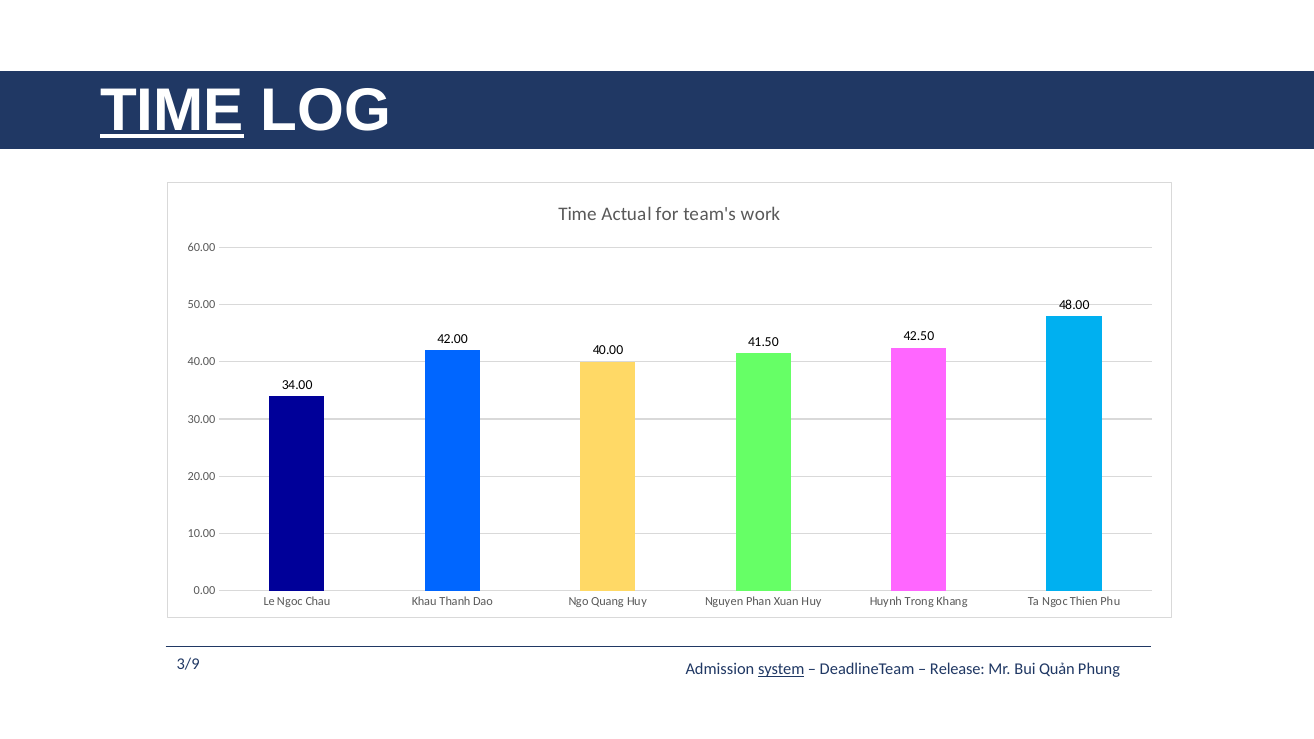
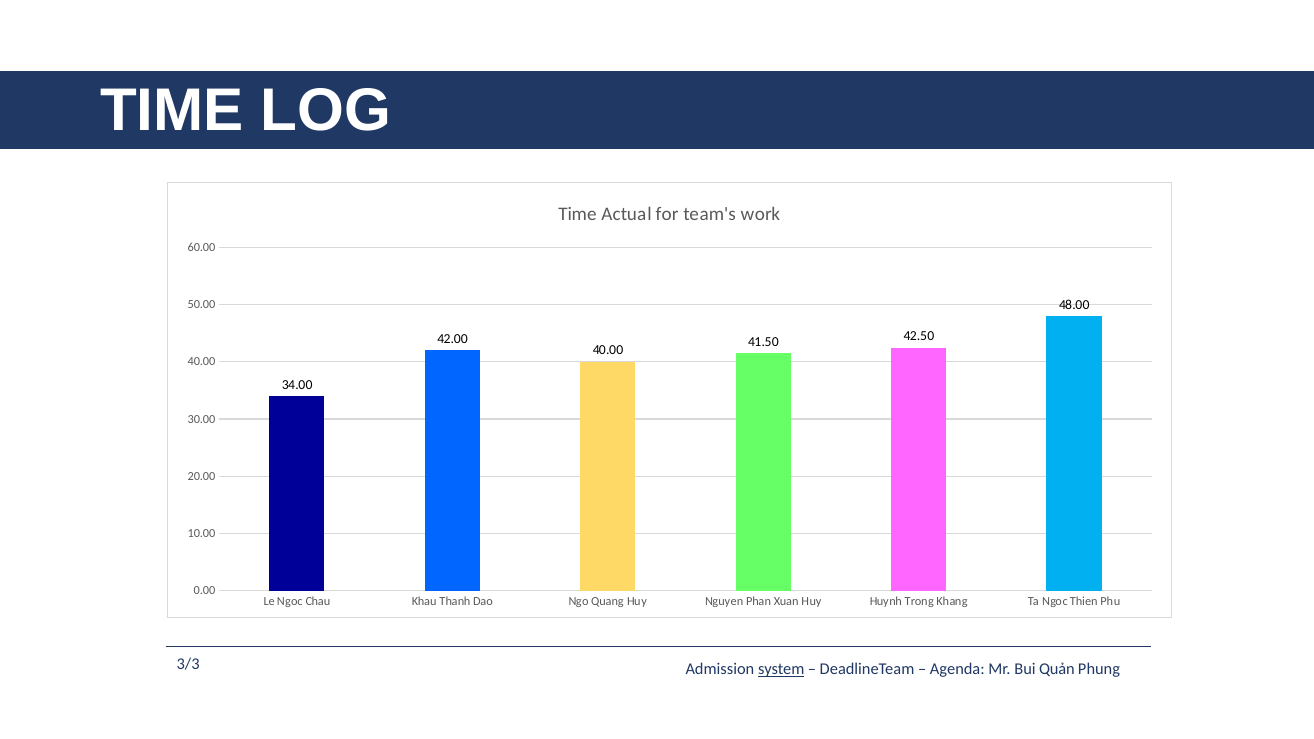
TIME at (172, 110) underline: present -> none
3/9: 3/9 -> 3/3
Release: Release -> Agenda
